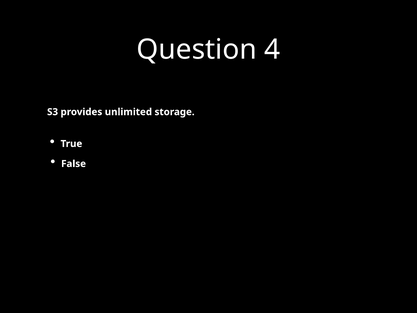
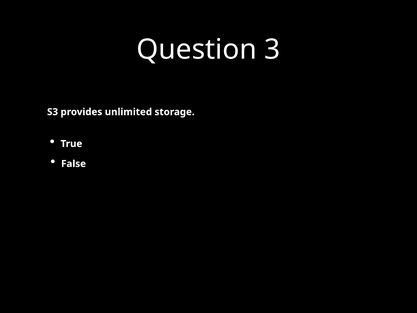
4: 4 -> 3
